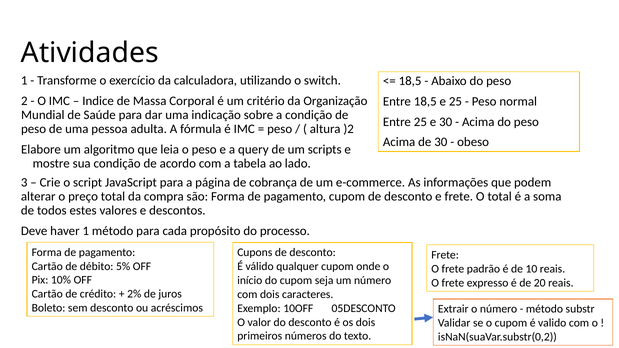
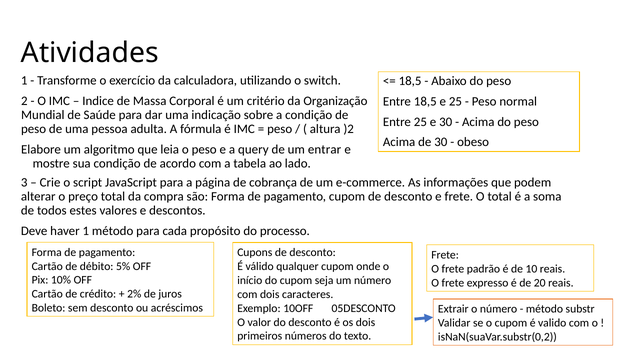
scripts: scripts -> entrar
